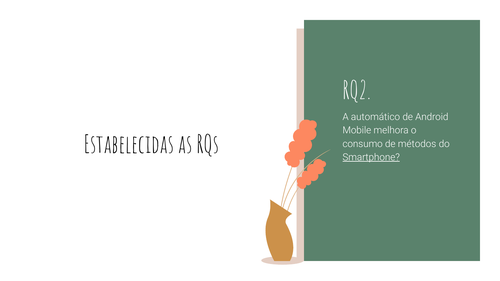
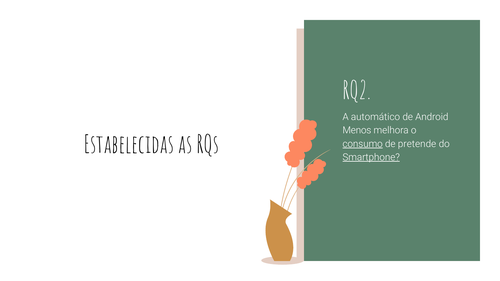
Mobile: Mobile -> Menos
consumo underline: none -> present
métodos: métodos -> pretende
